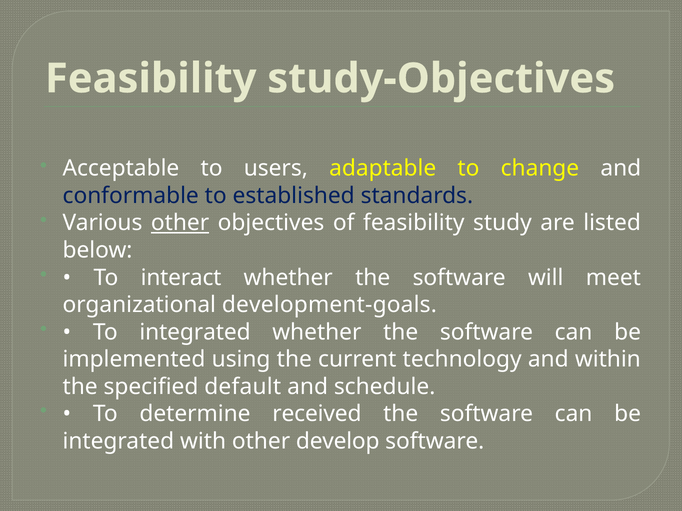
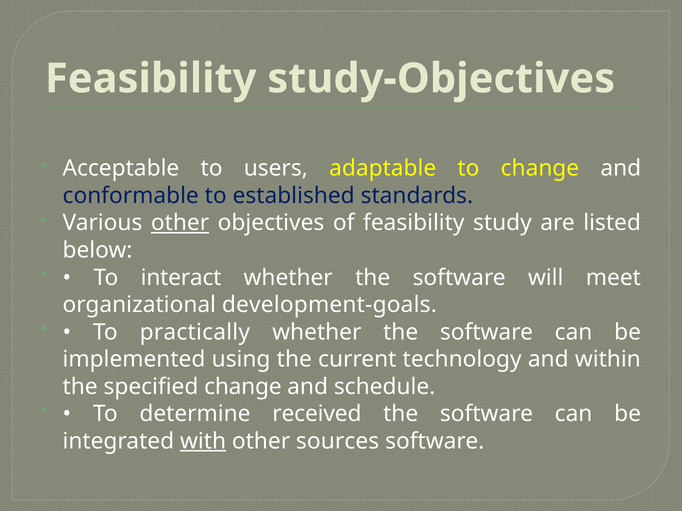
To integrated: integrated -> practically
specified default: default -> change
with underline: none -> present
develop: develop -> sources
